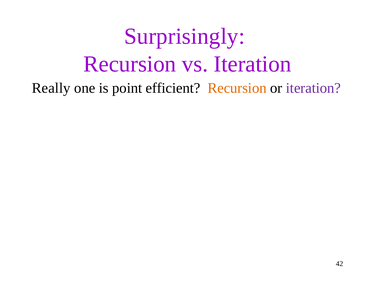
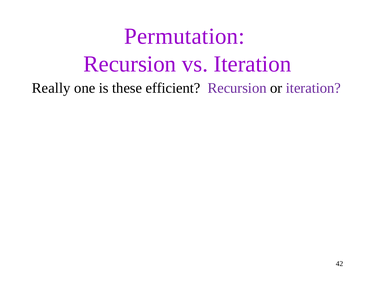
Surprisingly: Surprisingly -> Permutation
point: point -> these
Recursion at (237, 88) colour: orange -> purple
